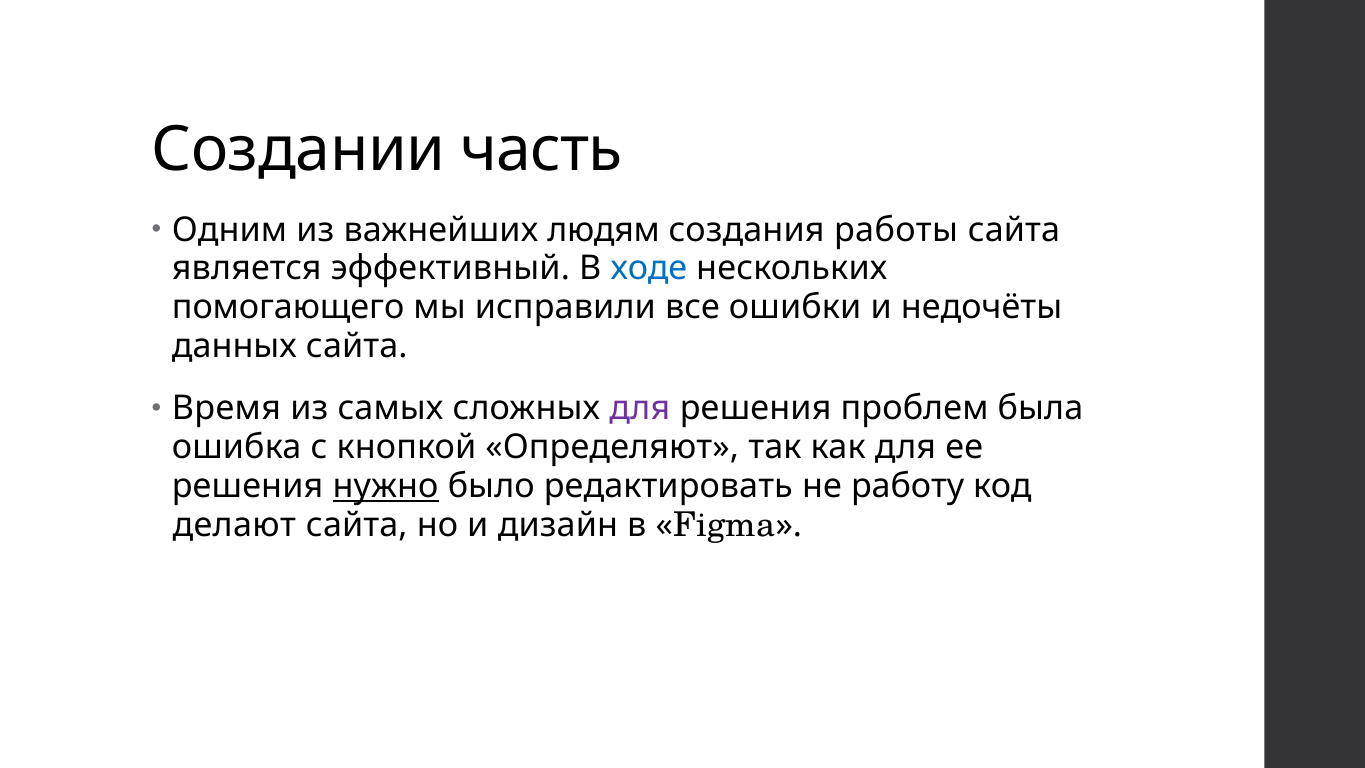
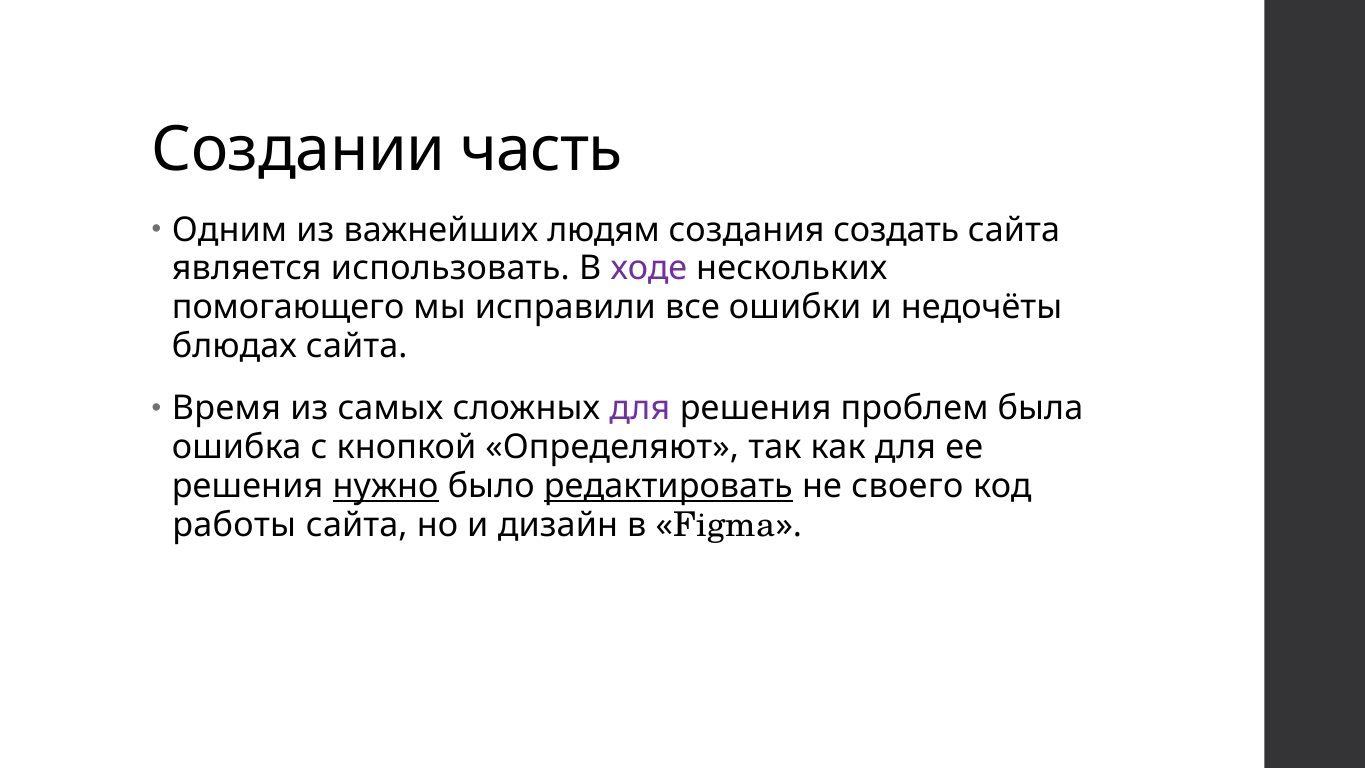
работы: работы -> создать
эффективный: эффективный -> использовать
ходе colour: blue -> purple
данных: данных -> блюдах
редактировать underline: none -> present
работу: работу -> своего
делают: делают -> работы
